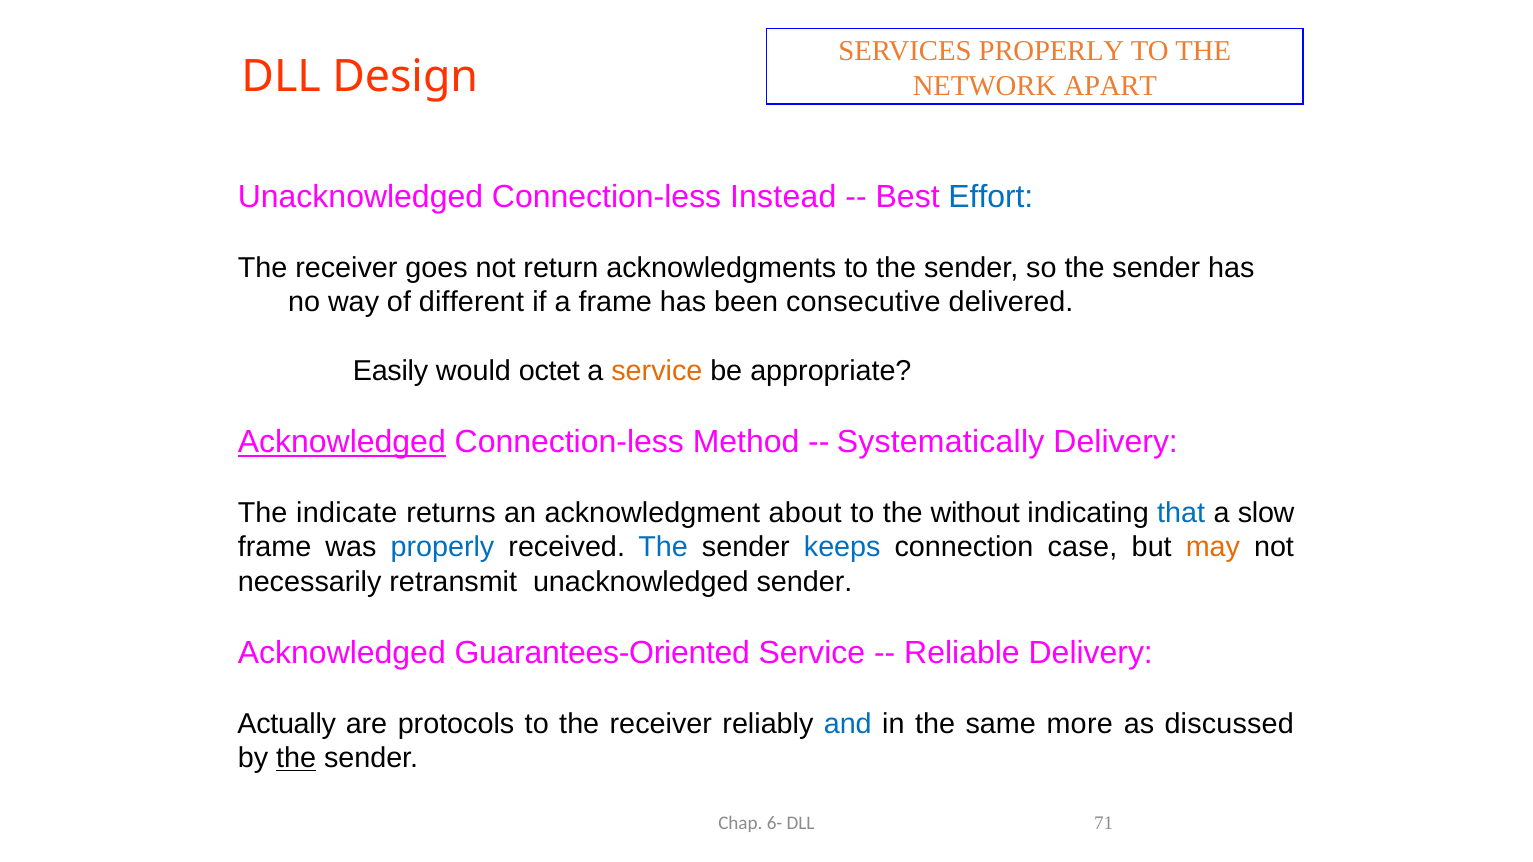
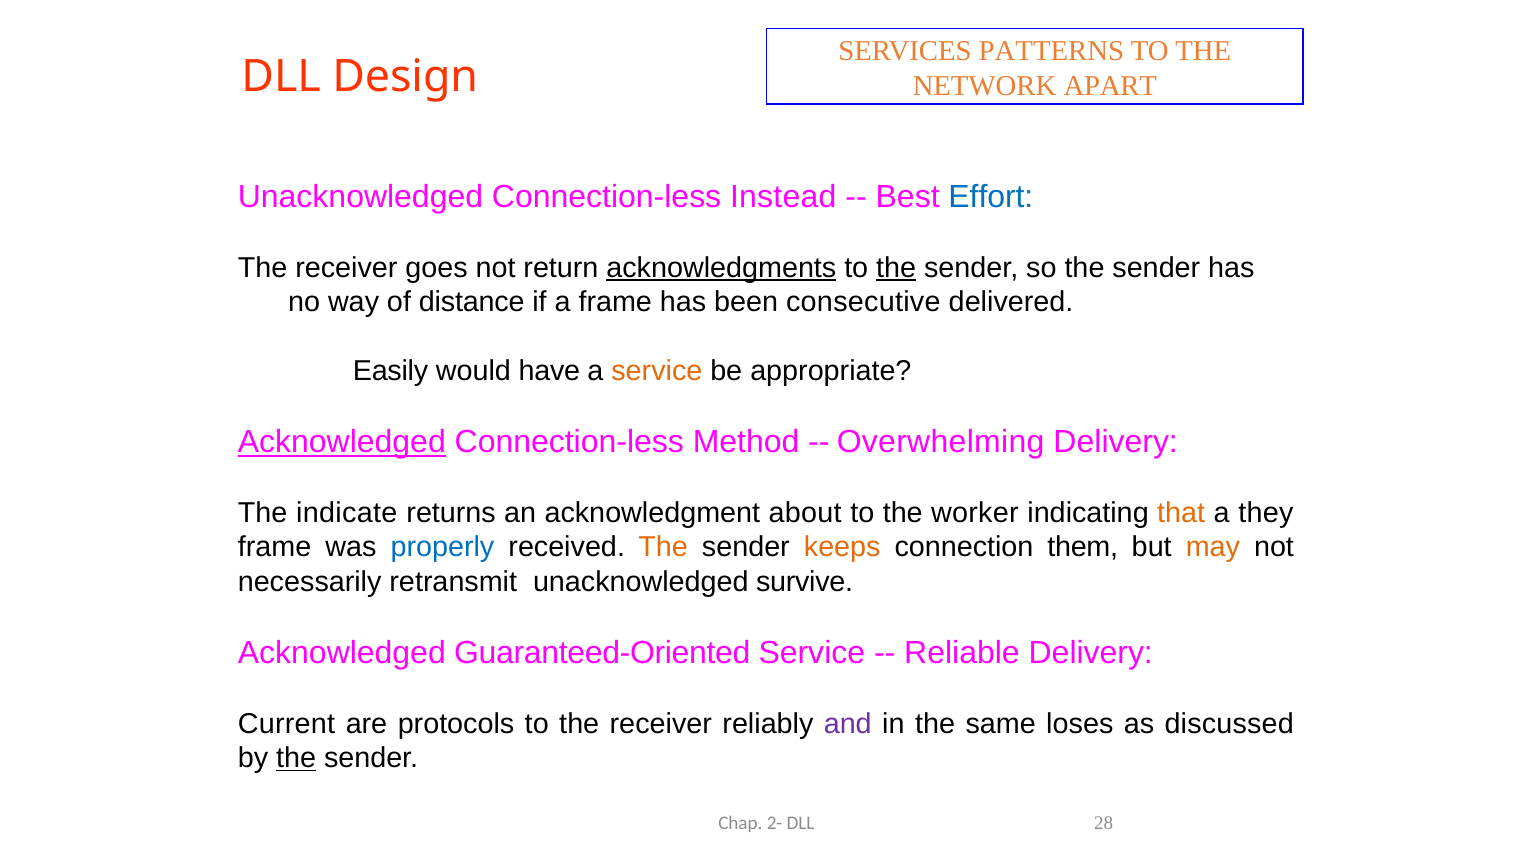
SERVICES PROPERLY: PROPERLY -> PATTERNS
acknowledgments underline: none -> present
the at (896, 268) underline: none -> present
different: different -> distance
octet: octet -> have
Systematically: Systematically -> Overwhelming
without: without -> worker
that colour: blue -> orange
slow: slow -> they
The at (663, 548) colour: blue -> orange
keeps colour: blue -> orange
case: case -> them
unacknowledged sender: sender -> survive
Guarantees-Oriented: Guarantees-Oriented -> Guaranteed-Oriented
Actually: Actually -> Current
and colour: blue -> purple
more: more -> loses
6-: 6- -> 2-
71: 71 -> 28
